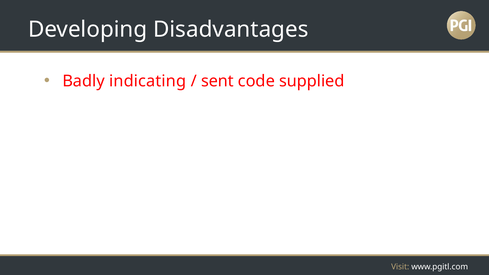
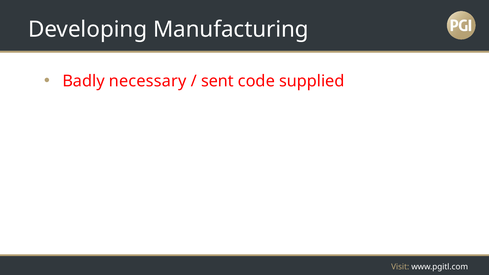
Disadvantages: Disadvantages -> Manufacturing
indicating: indicating -> necessary
